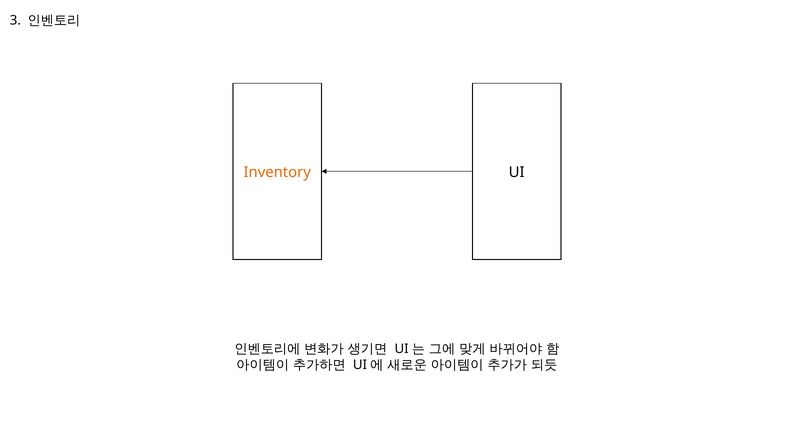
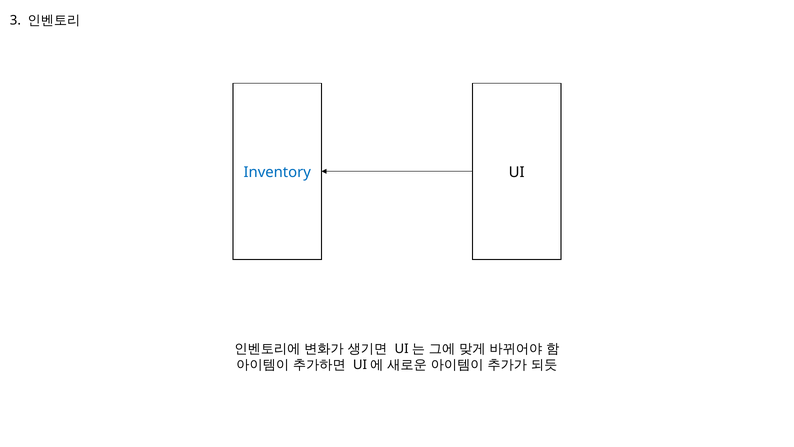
Inventory colour: orange -> blue
